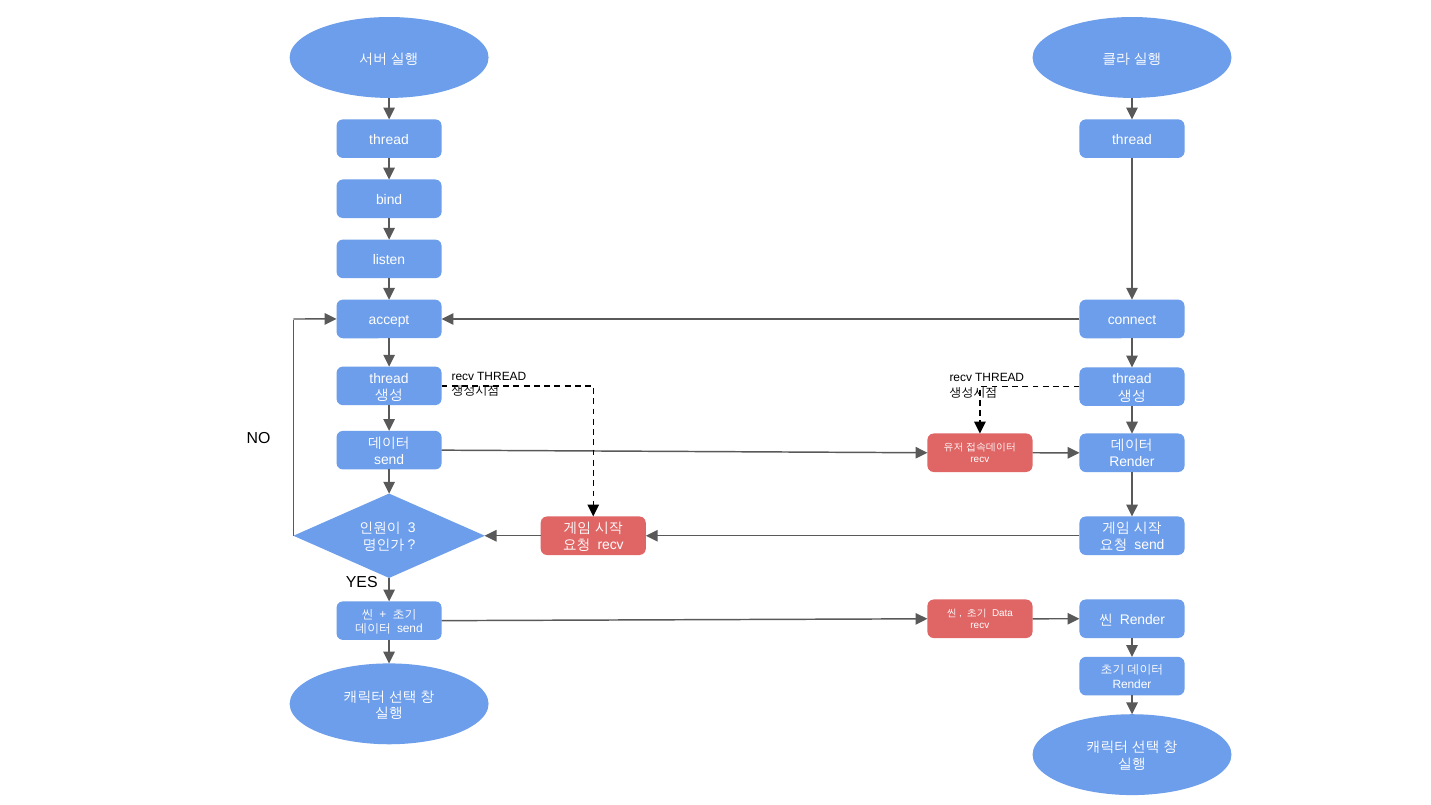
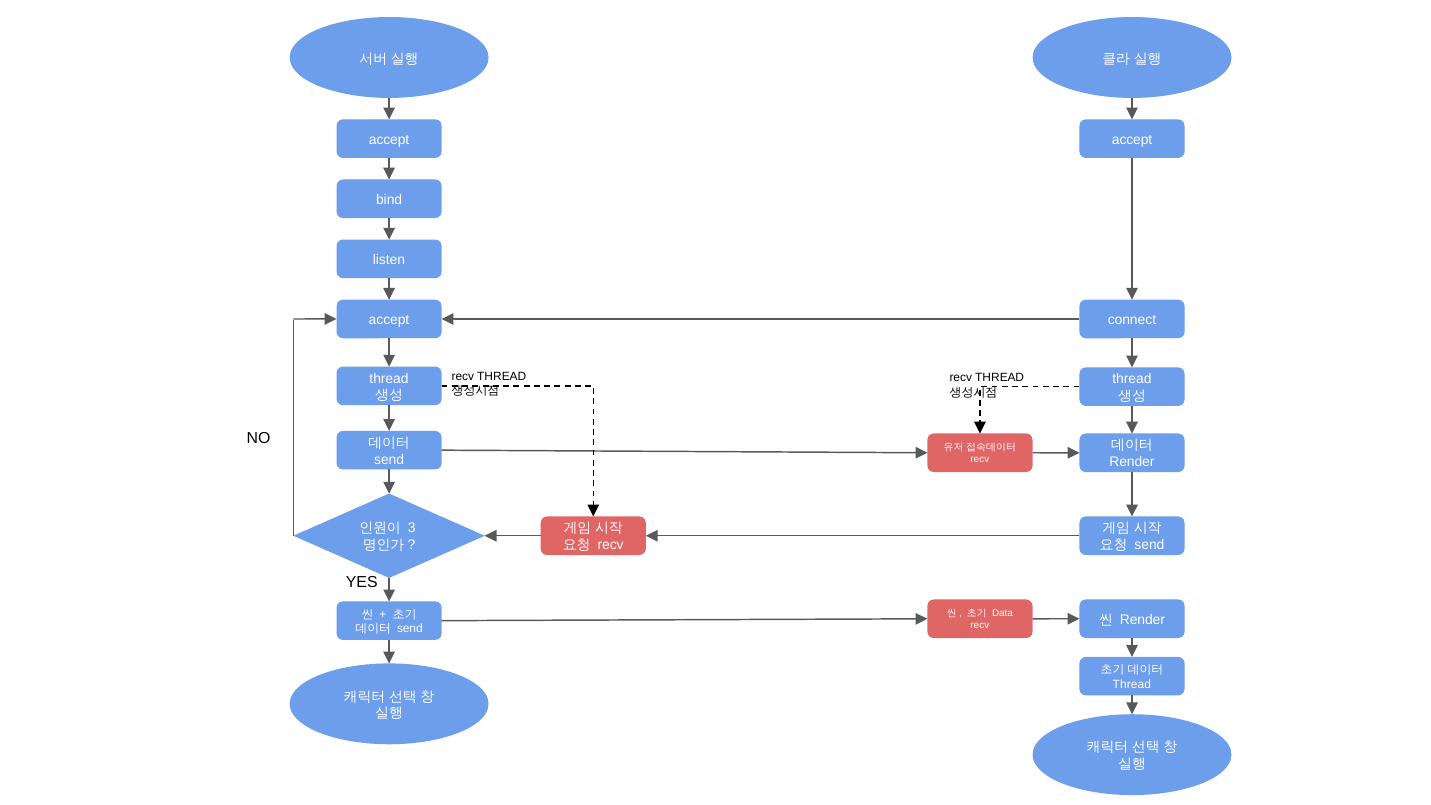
thread at (389, 140): thread -> accept
thread at (1132, 140): thread -> accept
Render at (1132, 684): Render -> Thread
